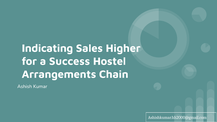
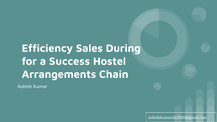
Indicating: Indicating -> Efficiency
Higher: Higher -> During
